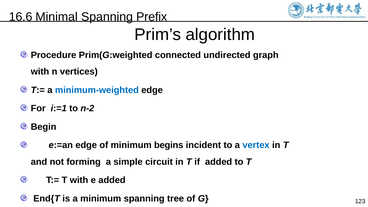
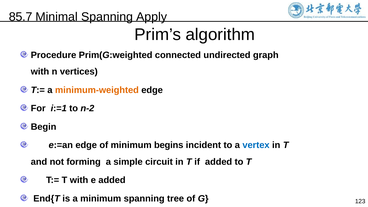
16.6: 16.6 -> 85.7
Prefix: Prefix -> Apply
minimum-weighted colour: blue -> orange
